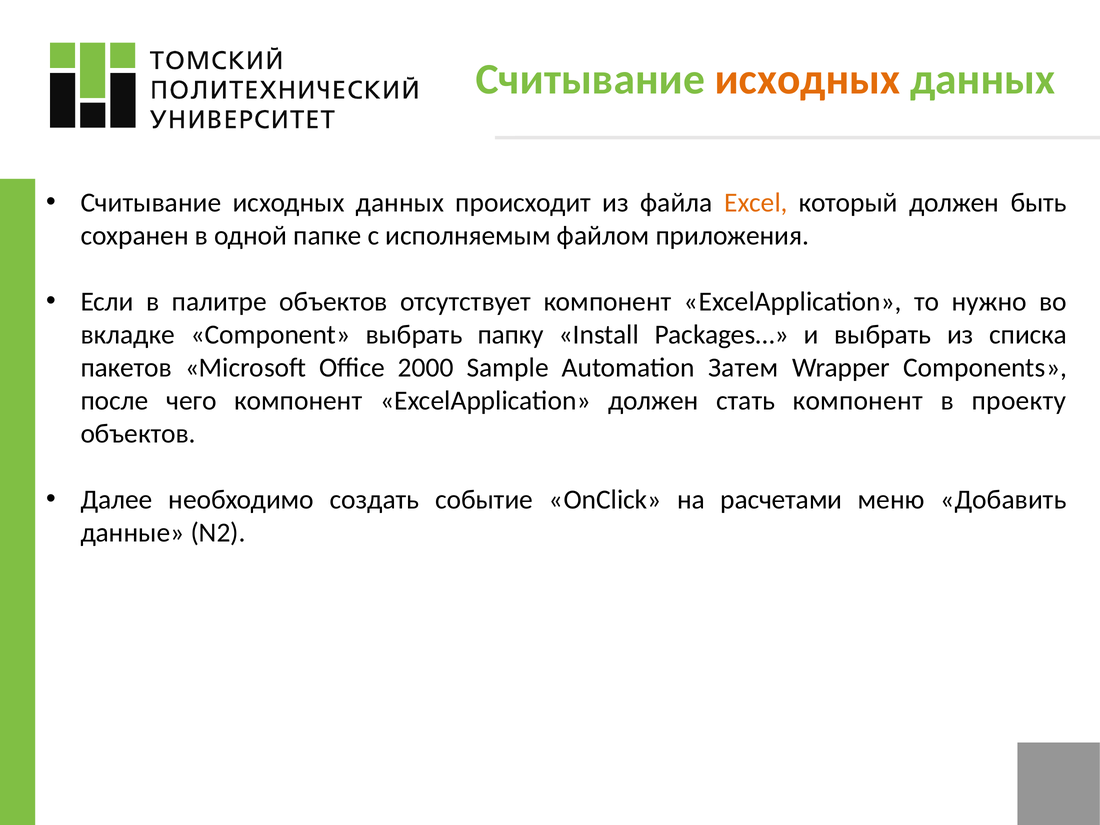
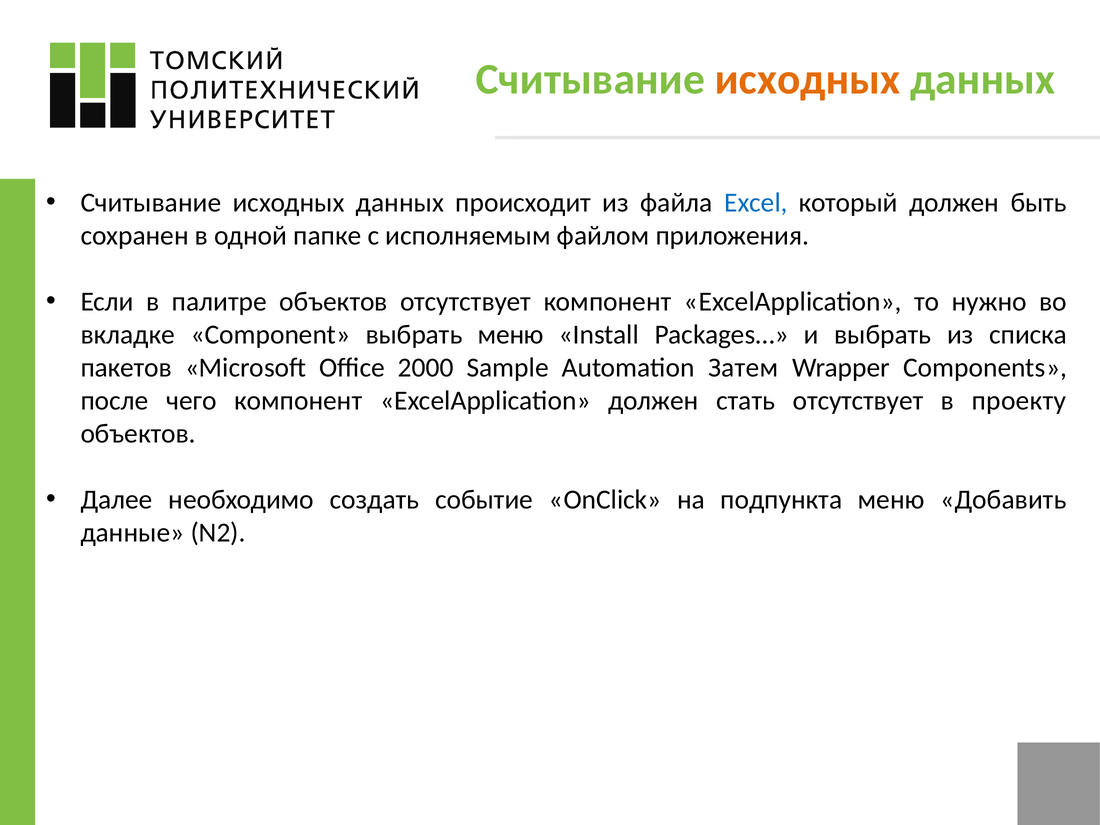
Excel colour: orange -> blue
выбрать папку: папку -> меню
стать компонент: компонент -> отсутствует
расчетами: расчетами -> подпункта
